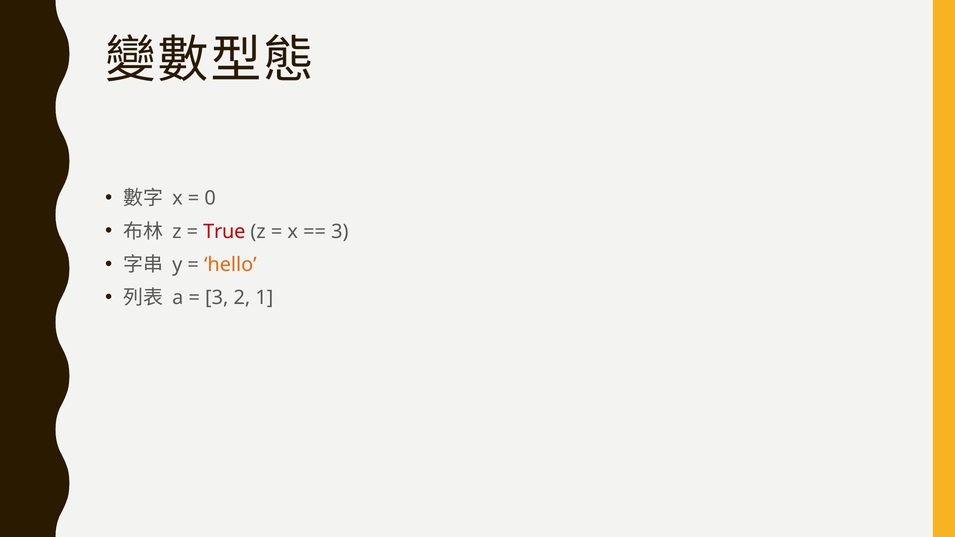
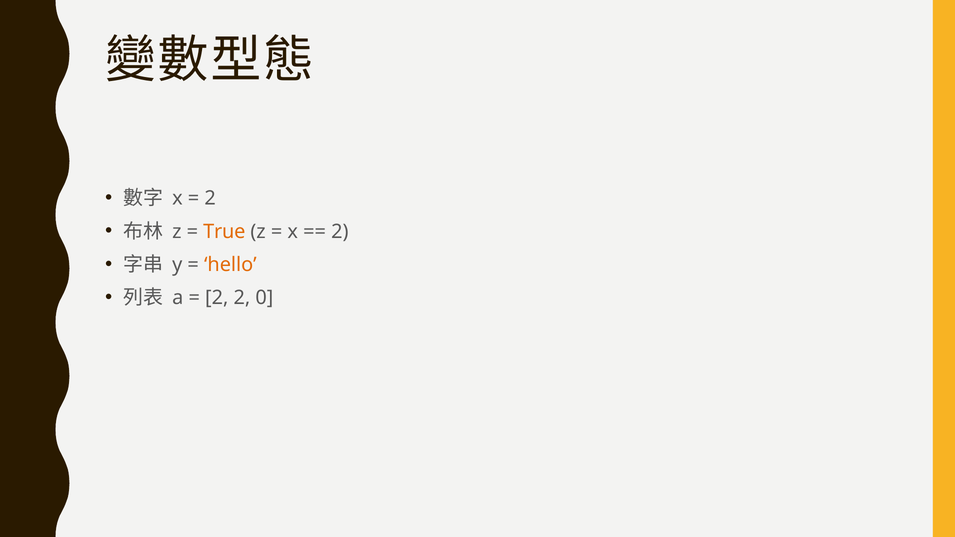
0 at (210, 198): 0 -> 2
True colour: red -> orange
3 at (340, 232): 3 -> 2
3 at (217, 298): 3 -> 2
1: 1 -> 0
